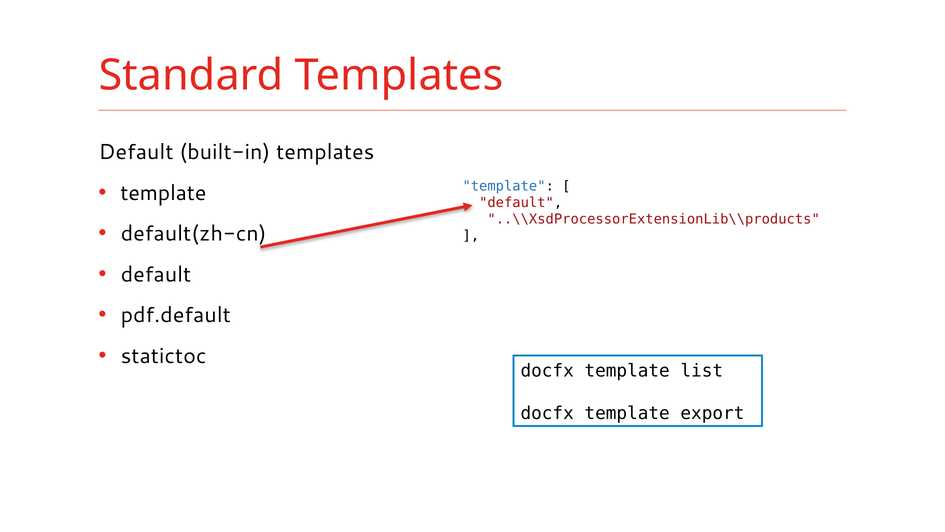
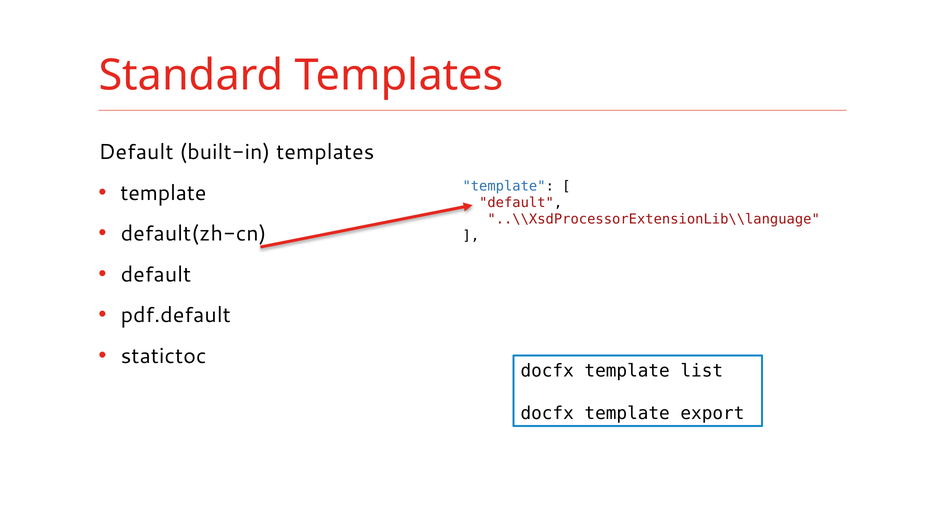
..\\XsdProcessorExtensionLib\\products: ..\\XsdProcessorExtensionLib\\products -> ..\\XsdProcessorExtensionLib\\language
